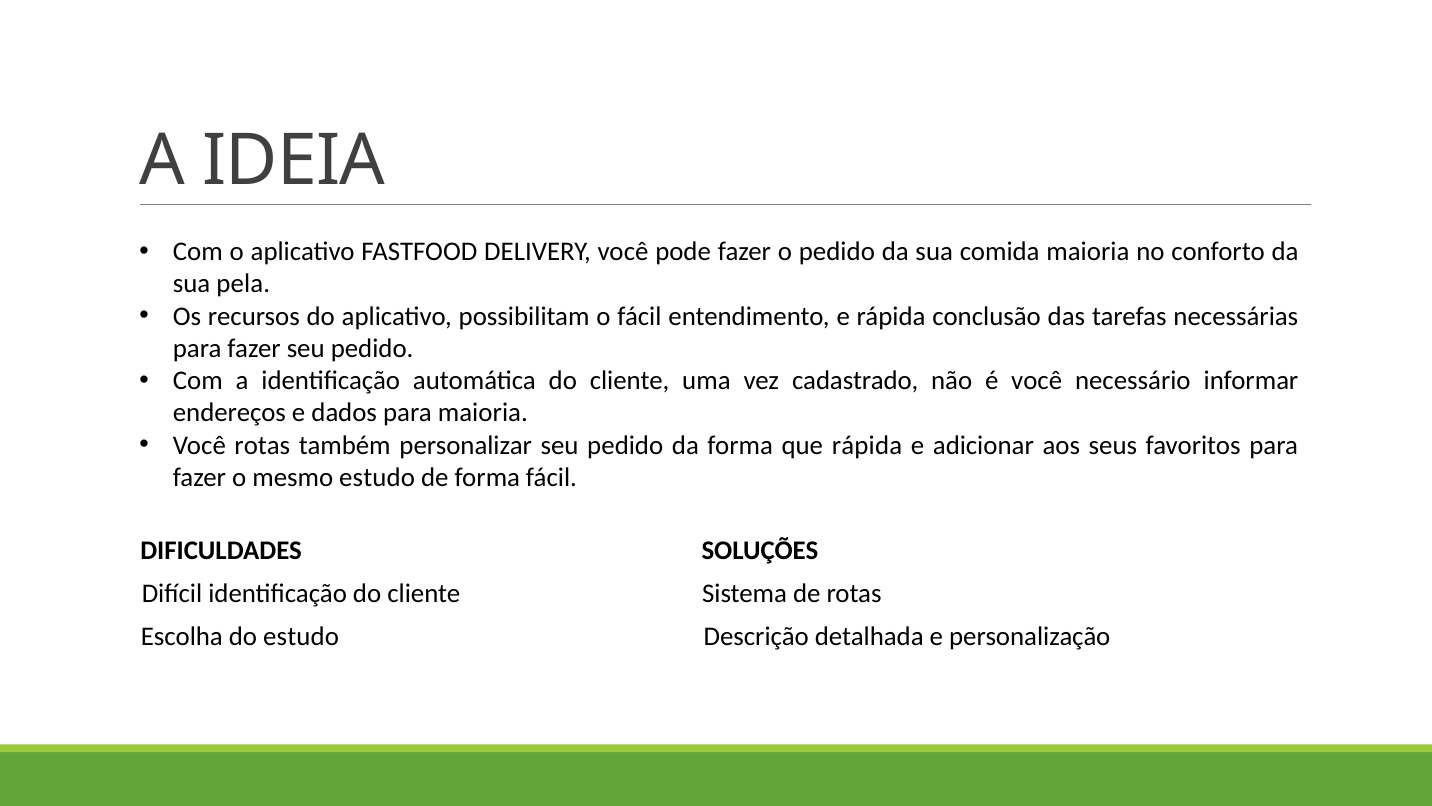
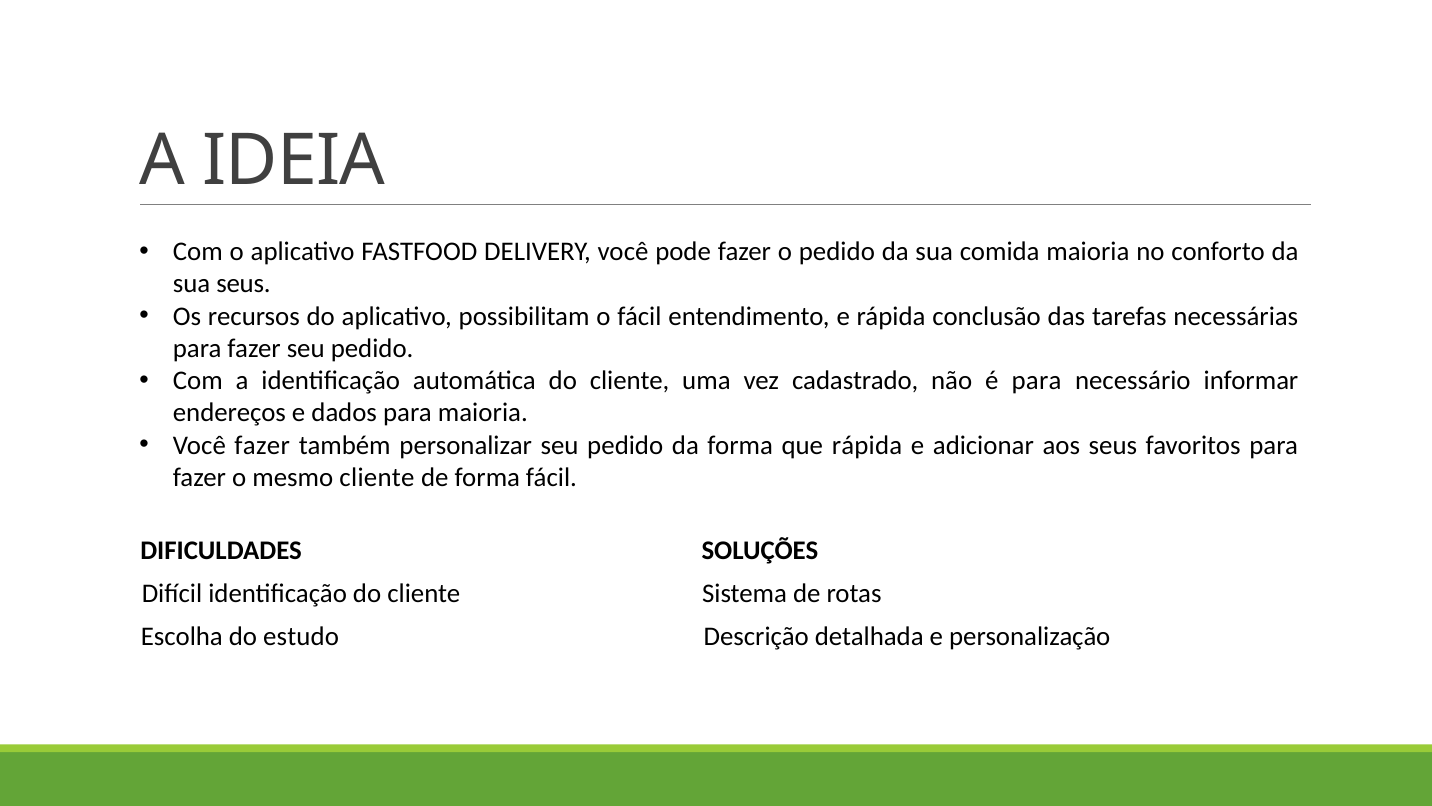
sua pela: pela -> seus
é você: você -> para
Você rotas: rotas -> fazer
mesmo estudo: estudo -> cliente
